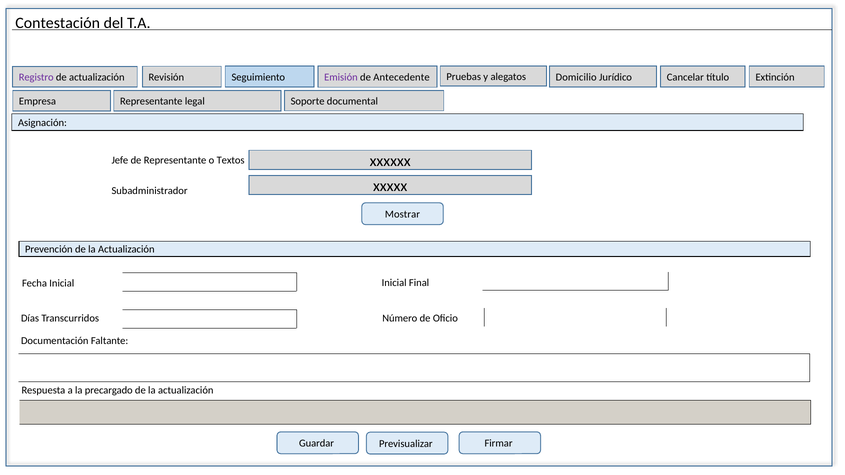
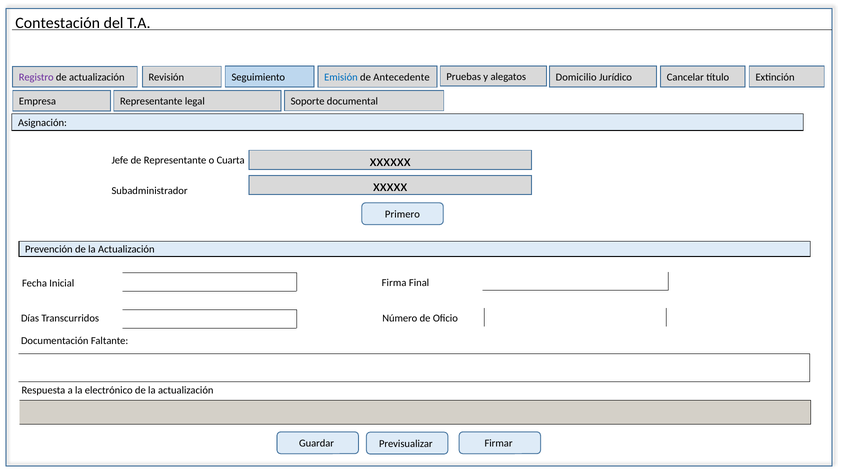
Emisión colour: purple -> blue
Textos: Textos -> Cuarta
Mostrar: Mostrar -> Primero
Inicial at (394, 283): Inicial -> Firma
precargado: precargado -> electrónico
